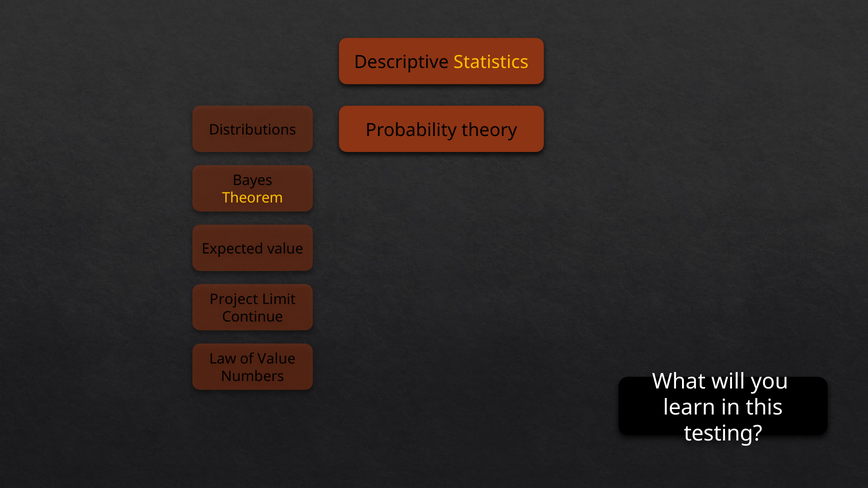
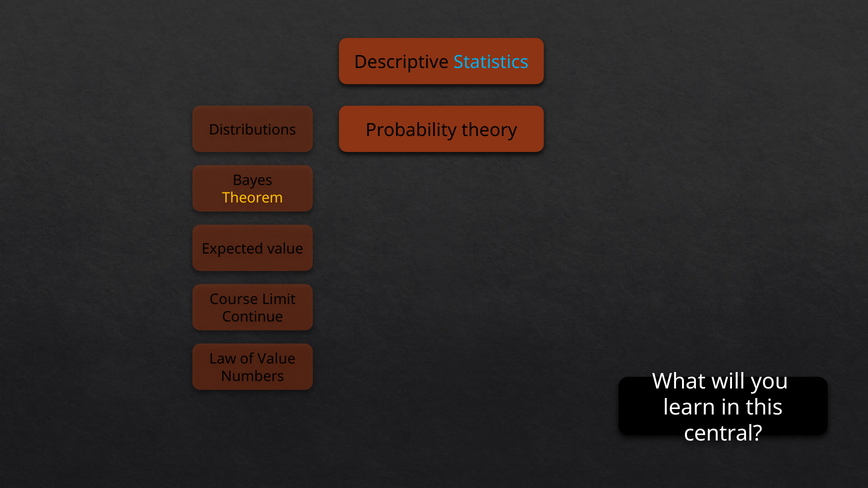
Statistics colour: yellow -> light blue
Project: Project -> Course
testing: testing -> central
